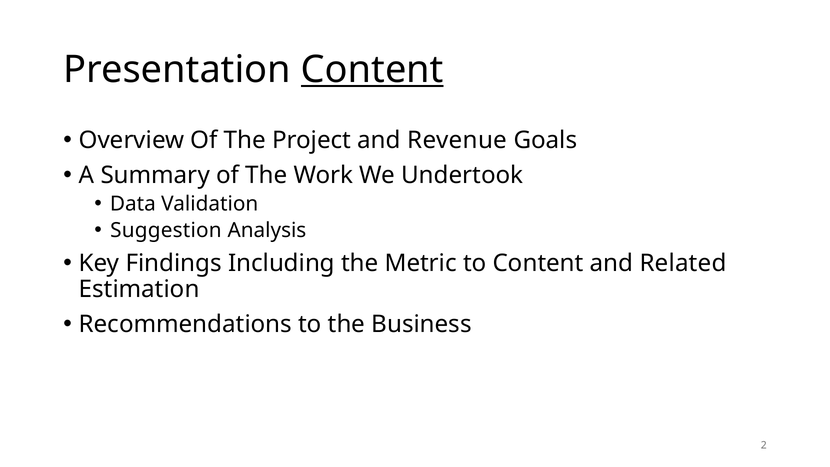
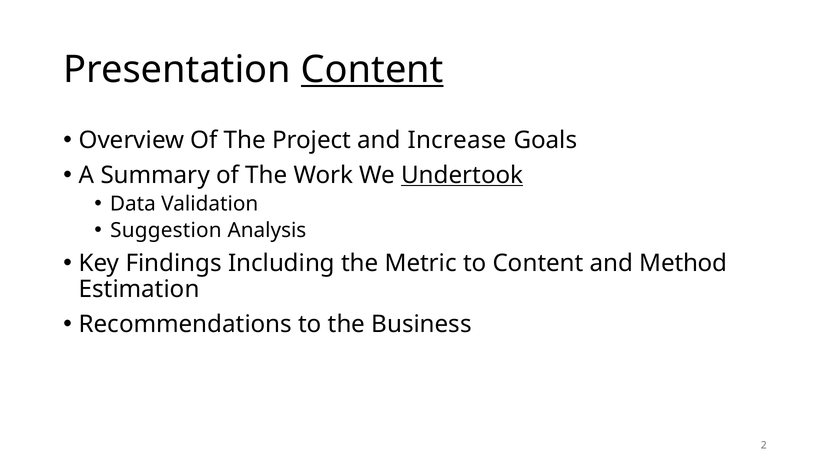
Revenue: Revenue -> Increase
Undertook underline: none -> present
Related: Related -> Method
